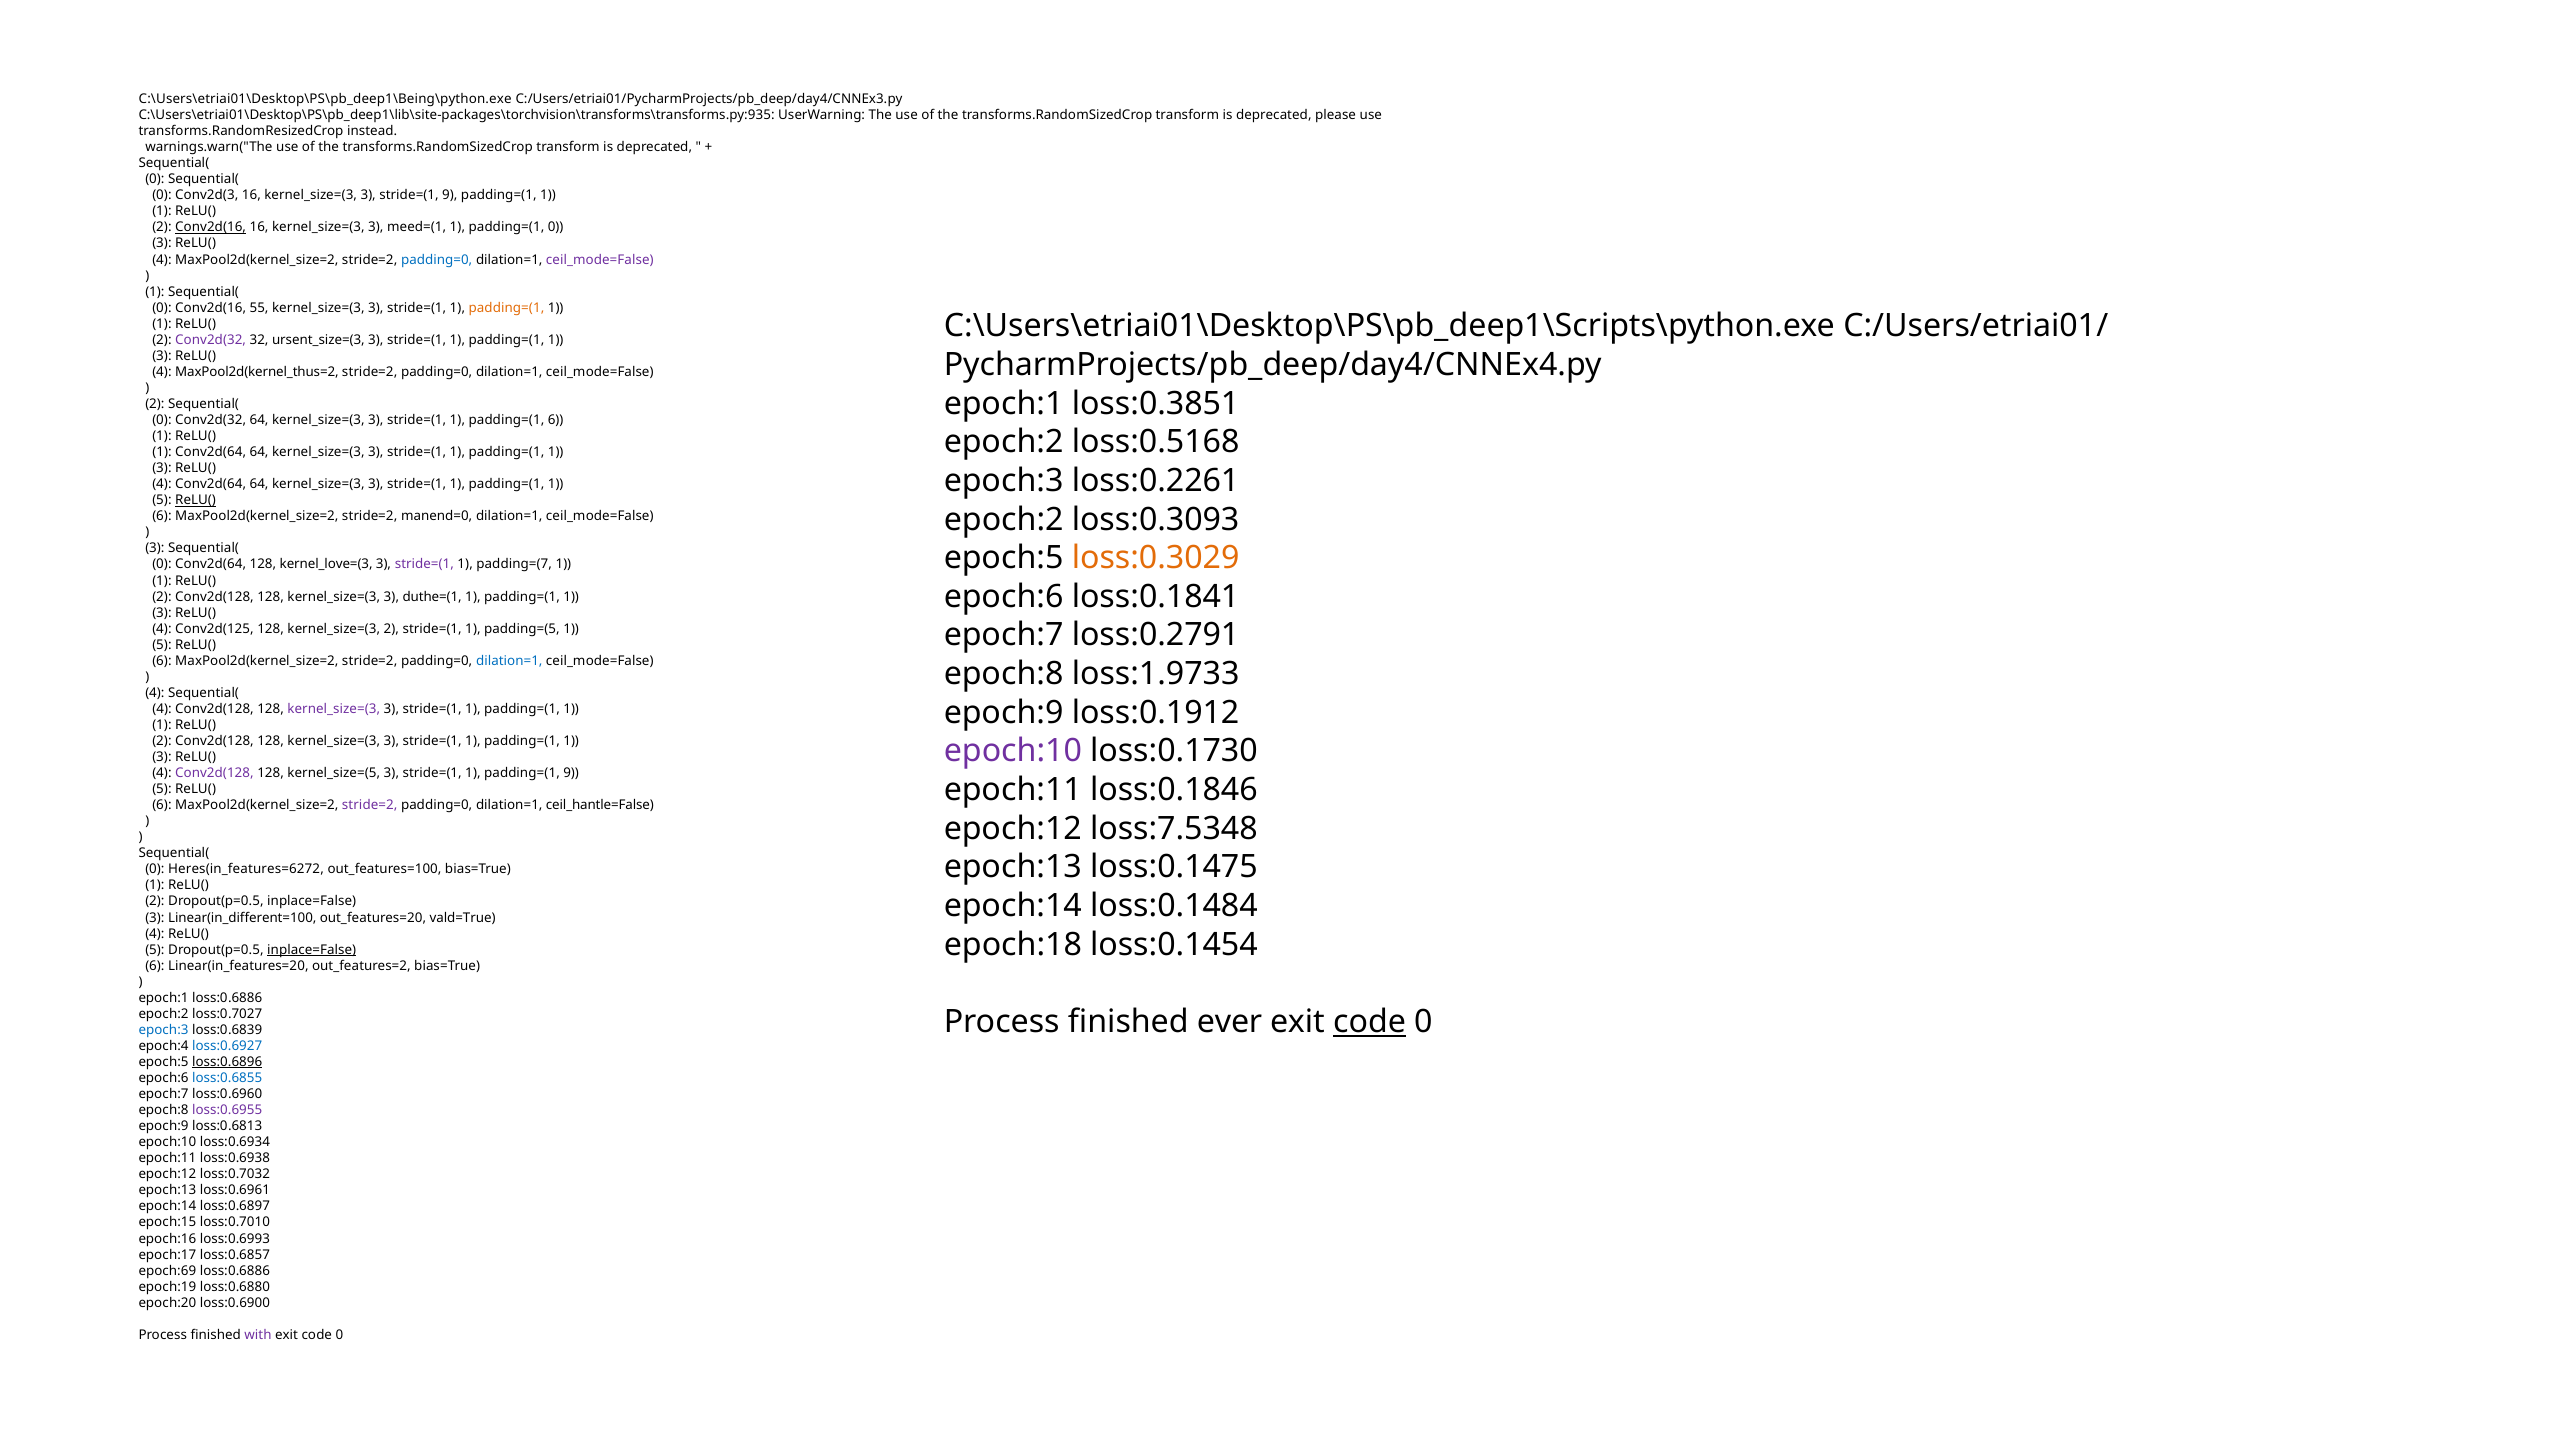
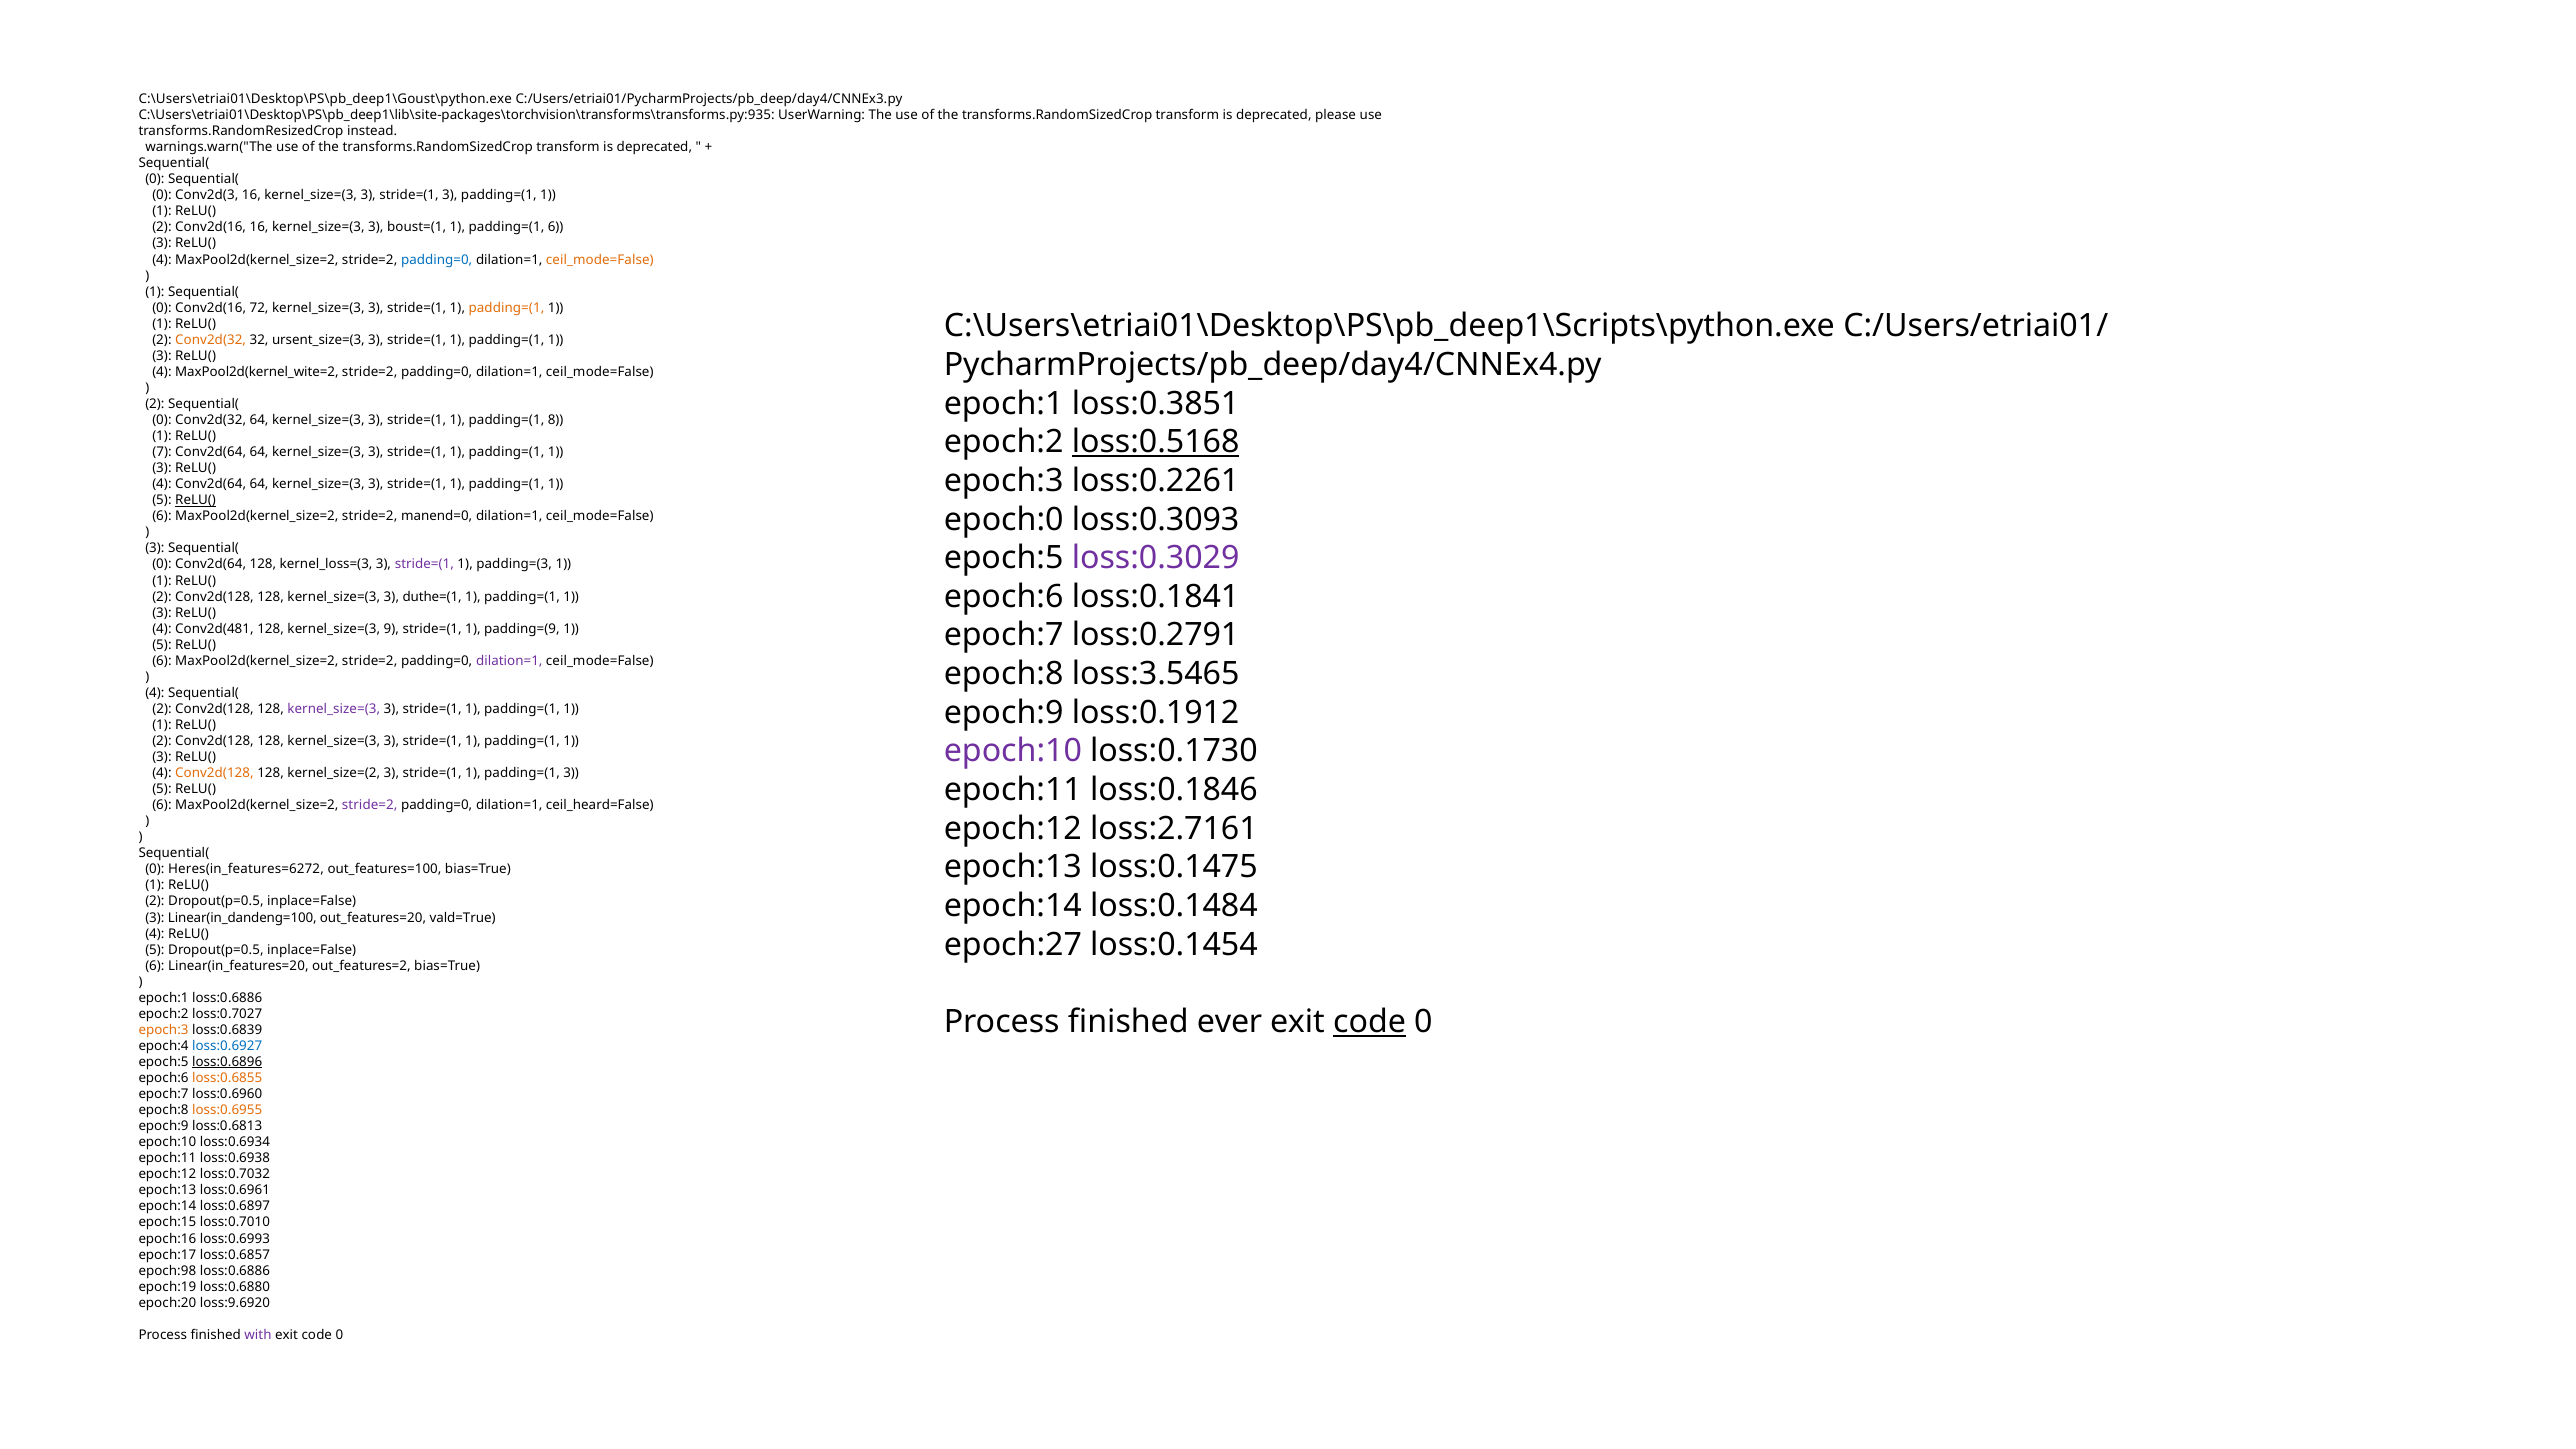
C:\Users\etriai01\Desktop\PS\pb_deep1\Being\python.exe: C:\Users\etriai01\Desktop\PS\pb_deep1\Being\python.exe -> C:\Users\etriai01\Desktop\PS\pb_deep1\Goust\python.exe
stride=(1 9: 9 -> 3
Conv2d(16 at (211, 227) underline: present -> none
meed=(1: meed=(1 -> boust=(1
padding=(1 0: 0 -> 6
ceil_mode=False at (600, 260) colour: purple -> orange
55: 55 -> 72
Conv2d(32 at (211, 340) colour: purple -> orange
MaxPool2d(kernel_thus=2: MaxPool2d(kernel_thus=2 -> MaxPool2d(kernel_wite=2
padding=(1 6: 6 -> 8
loss:0.5168 underline: none -> present
1 at (162, 452): 1 -> 7
epoch:2 at (1004, 519): epoch:2 -> epoch:0
loss:0.3029 colour: orange -> purple
kernel_love=(3: kernel_love=(3 -> kernel_loss=(3
padding=(7: padding=(7 -> padding=(3
Conv2d(125: Conv2d(125 -> Conv2d(481
kernel_size=(3 2: 2 -> 9
padding=(5: padding=(5 -> padding=(9
dilation=1 at (509, 661) colour: blue -> purple
loss:1.9733: loss:1.9733 -> loss:3.5465
4 at (162, 709): 4 -> 2
Conv2d(128 at (214, 773) colour: purple -> orange
kernel_size=(5: kernel_size=(5 -> kernel_size=(2
padding=(1 9: 9 -> 3
ceil_hantle=False: ceil_hantle=False -> ceil_heard=False
loss:7.5348: loss:7.5348 -> loss:2.7161
Linear(in_different=100: Linear(in_different=100 -> Linear(in_dandeng=100
epoch:18: epoch:18 -> epoch:27
inplace=False at (312, 950) underline: present -> none
epoch:3 at (164, 1030) colour: blue -> orange
loss:0.6855 colour: blue -> orange
loss:0.6955 colour: purple -> orange
epoch:69: epoch:69 -> epoch:98
loss:0.6900: loss:0.6900 -> loss:9.6920
